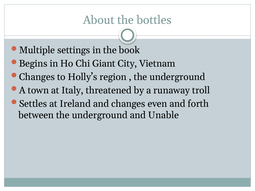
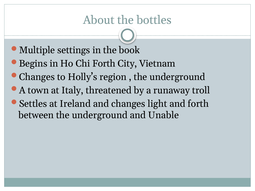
Chi Giant: Giant -> Forth
even: even -> light
